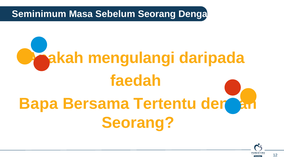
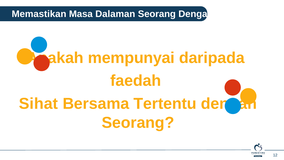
Seminimum: Seminimum -> Memastikan
Sebelum: Sebelum -> Dalaman
mengulangi: mengulangi -> mempunyai
Bapa: Bapa -> Sihat
